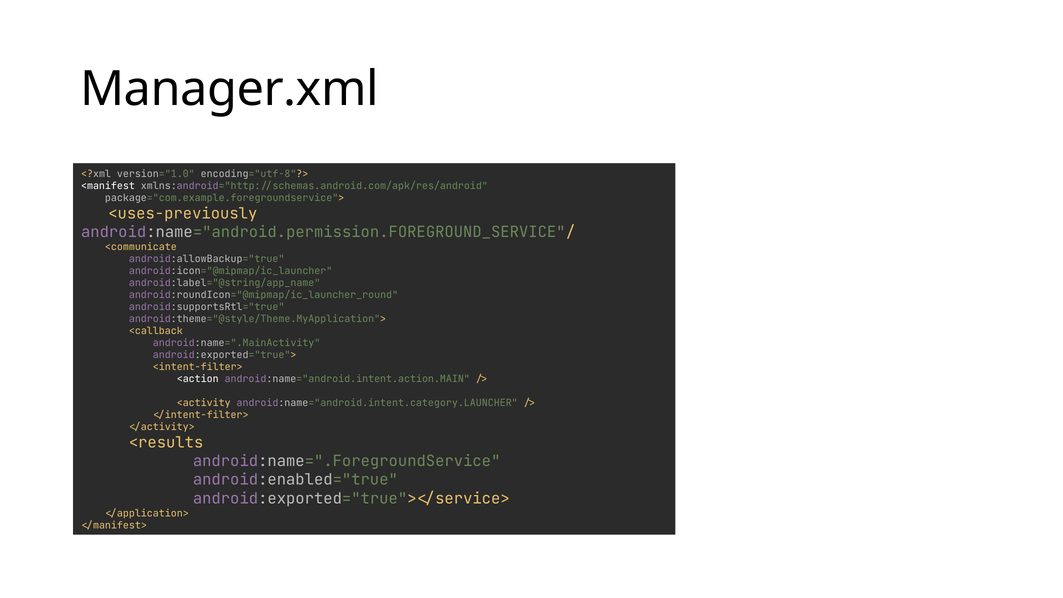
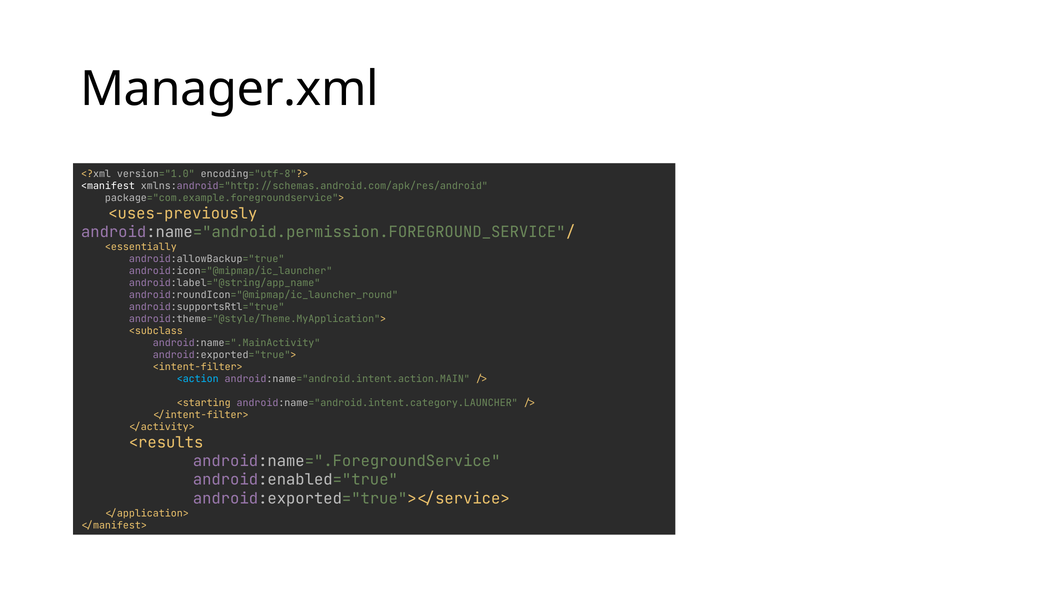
<communicate: <communicate -> <essentially
<callback: <callback -> <subclass
<action colour: white -> light blue
<activity: <activity -> <starting
